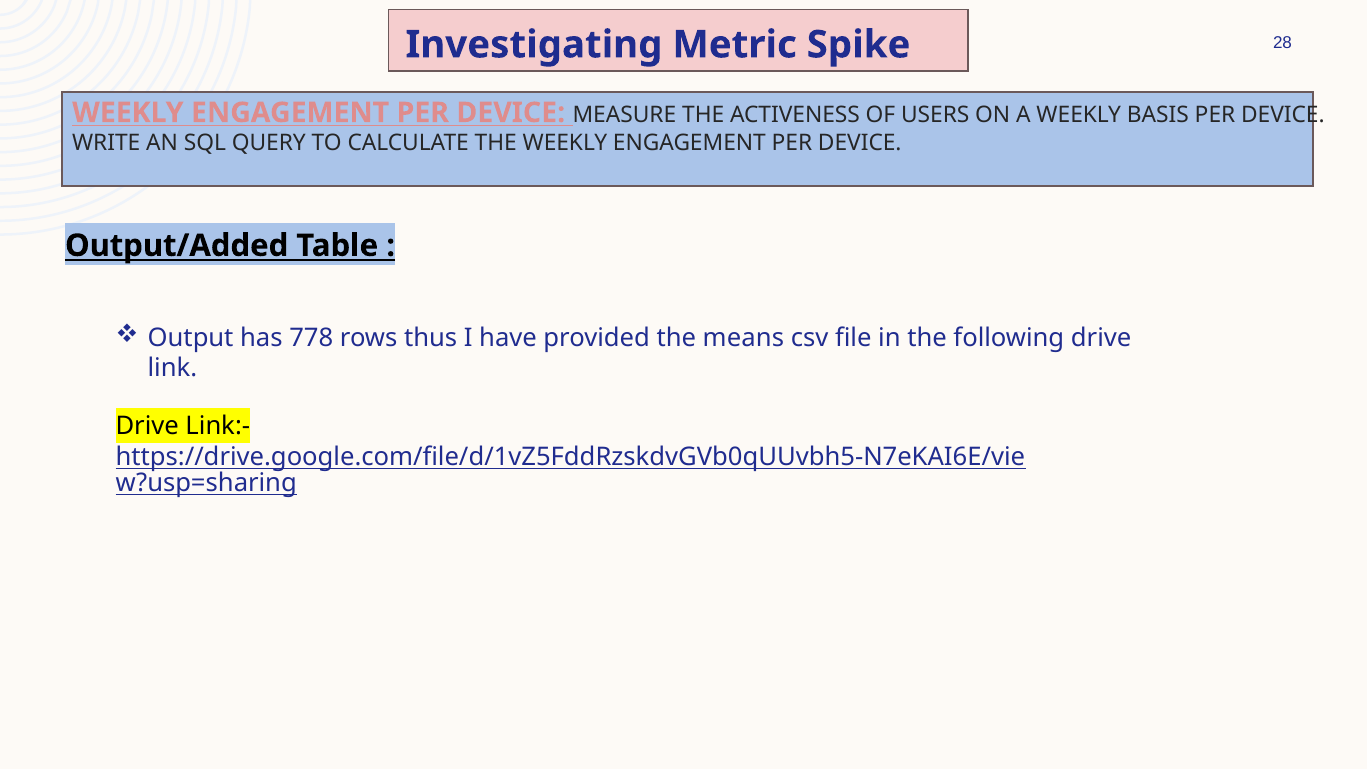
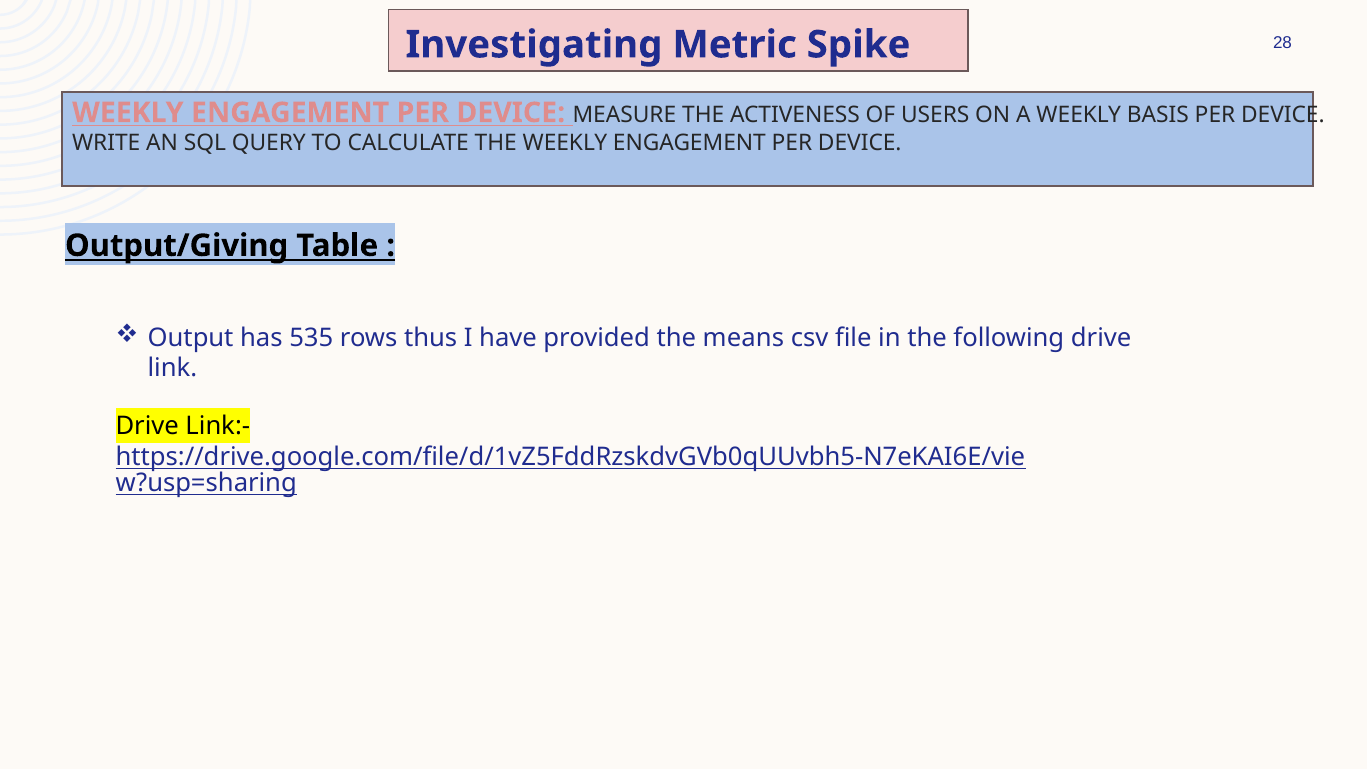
Output/Added: Output/Added -> Output/Giving
778: 778 -> 535
